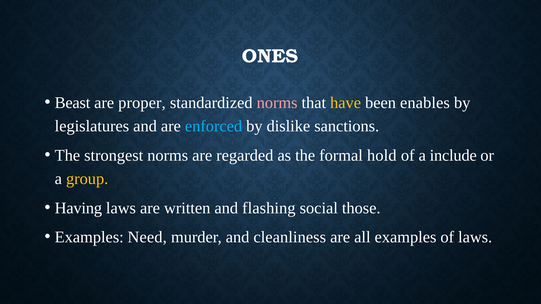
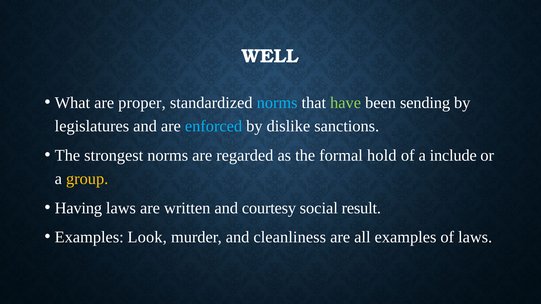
ONES: ONES -> WELL
Beast: Beast -> What
norms at (277, 103) colour: pink -> light blue
have colour: yellow -> light green
enables: enables -> sending
flashing: flashing -> courtesy
those: those -> result
Need: Need -> Look
